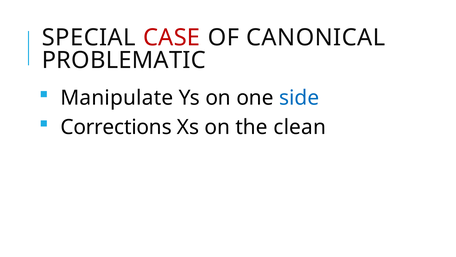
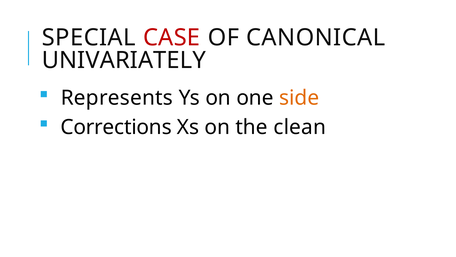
PROBLEMATIC: PROBLEMATIC -> UNIVARIATELY
Manipulate: Manipulate -> Represents
side colour: blue -> orange
